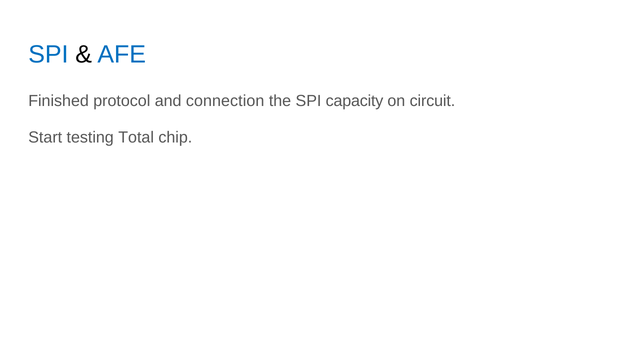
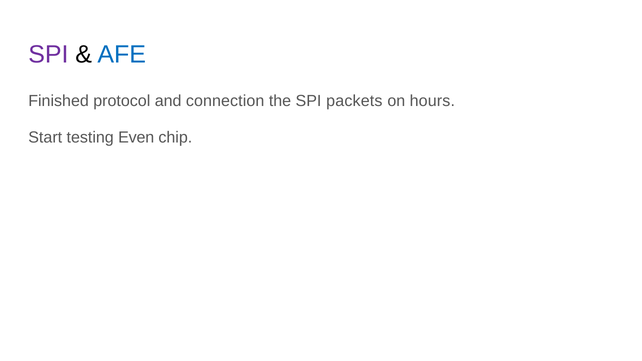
SPI at (48, 54) colour: blue -> purple
capacity: capacity -> packets
circuit: circuit -> hours
Total: Total -> Even
